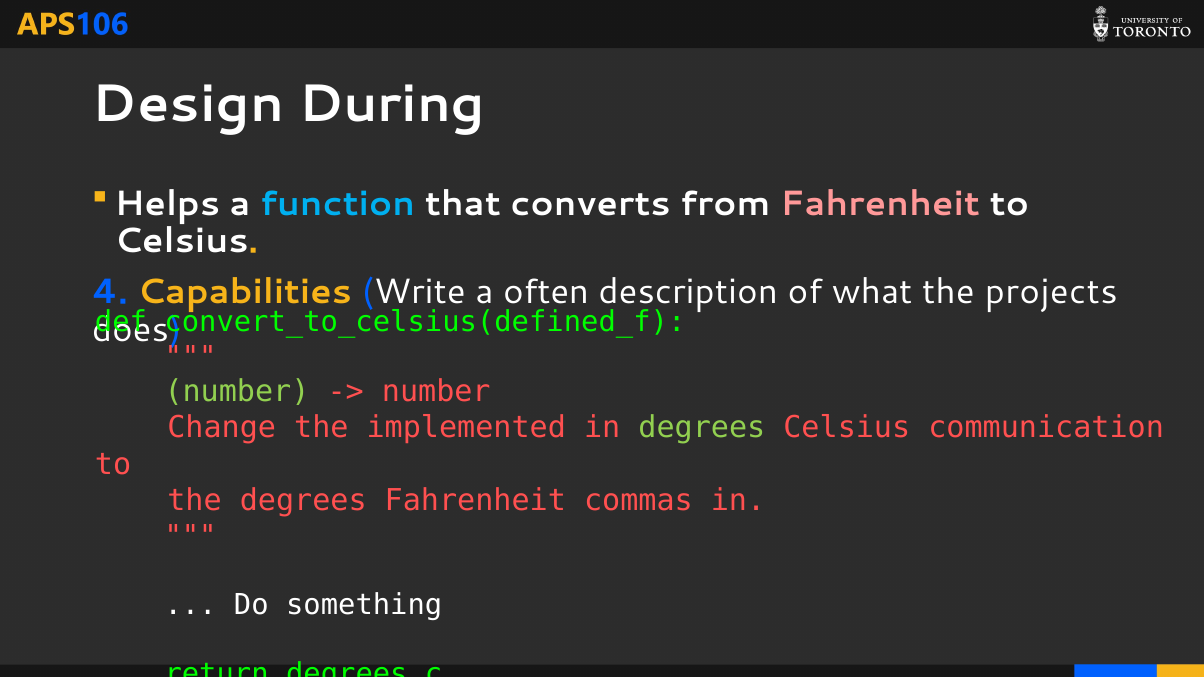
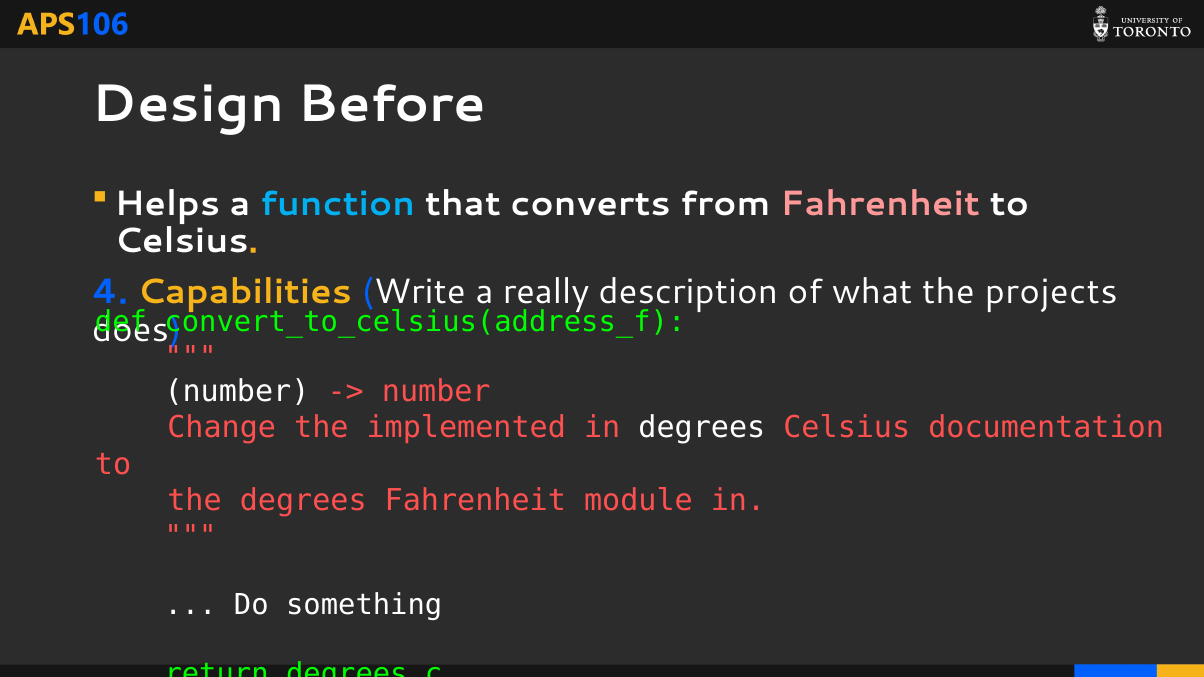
During: During -> Before
often: often -> really
convert_to_celsius(defined_f: convert_to_celsius(defined_f -> convert_to_celsius(address_f
number at (237, 392) colour: light green -> white
degrees at (702, 428) colour: light green -> white
communication: communication -> documentation
commas: commas -> module
